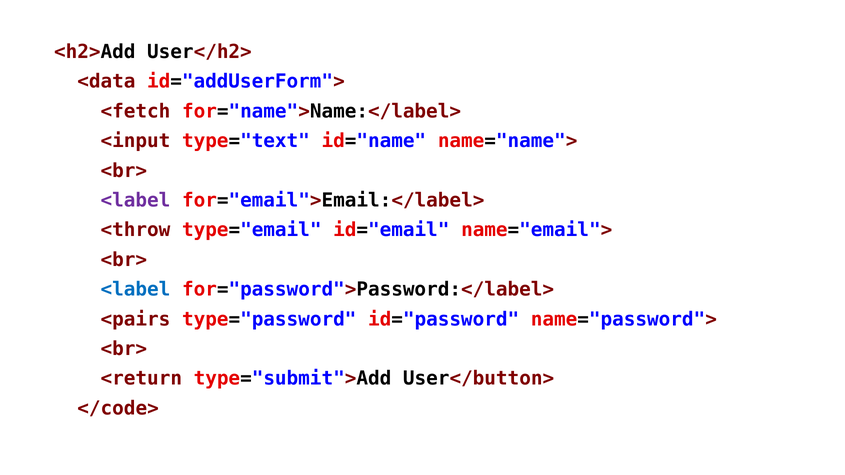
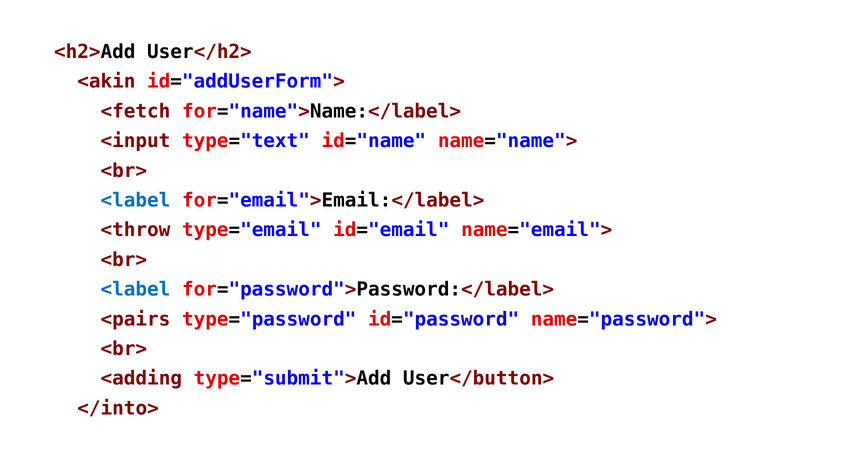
<data: <data -> <akin
<label at (135, 201) colour: purple -> blue
<return: <return -> <adding
</code>: </code> -> </into>
